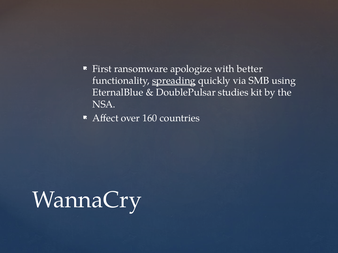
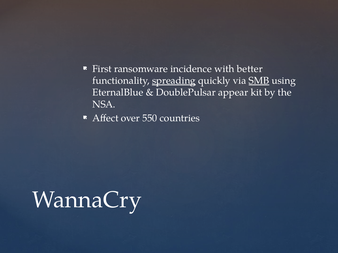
apologize: apologize -> incidence
SMB underline: none -> present
studies: studies -> appear
160: 160 -> 550
